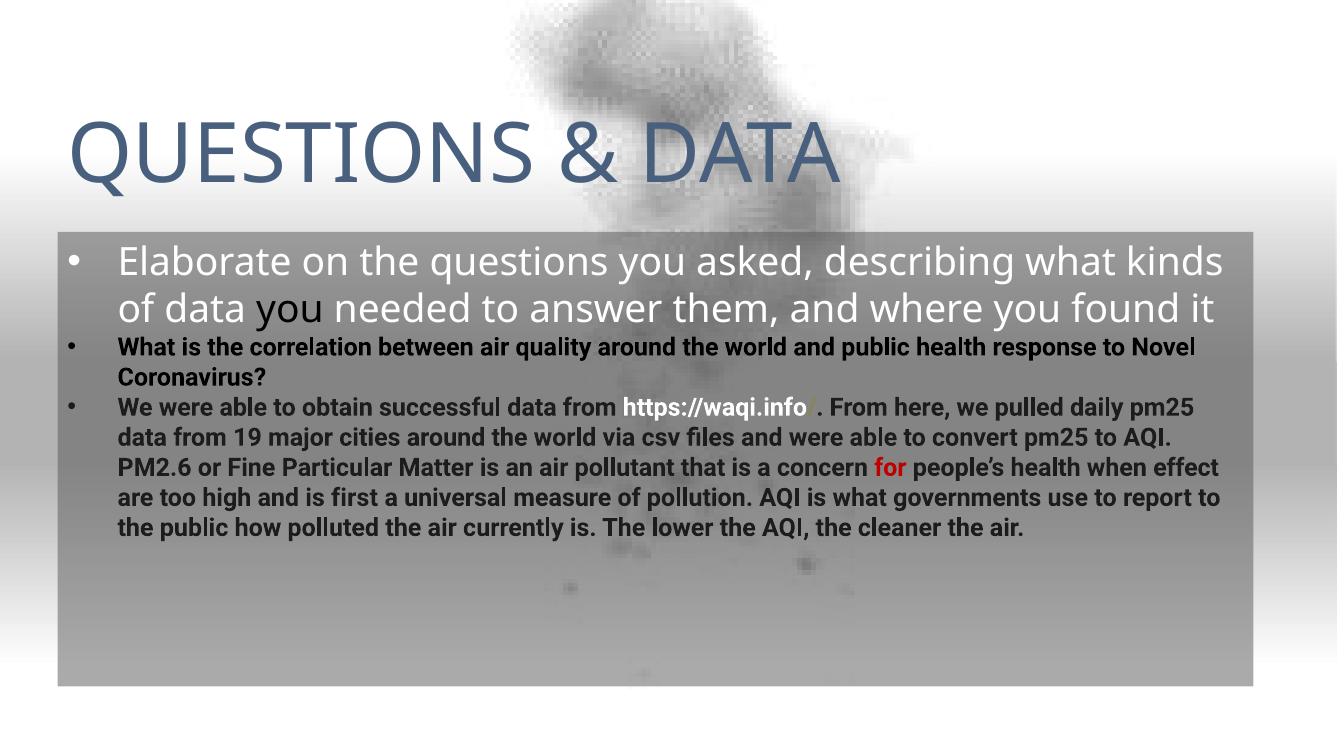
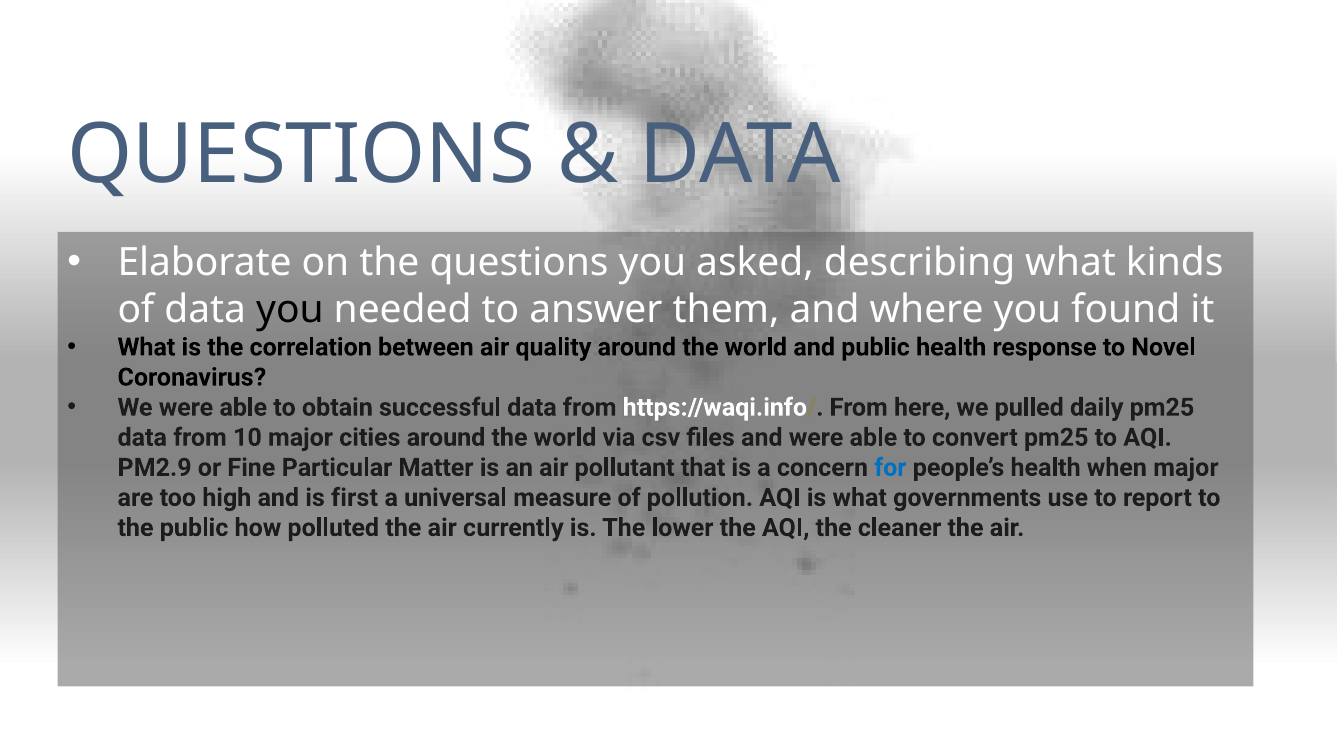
19: 19 -> 10
PM2.6: PM2.6 -> PM2.9
for colour: red -> blue
when effect: effect -> major
